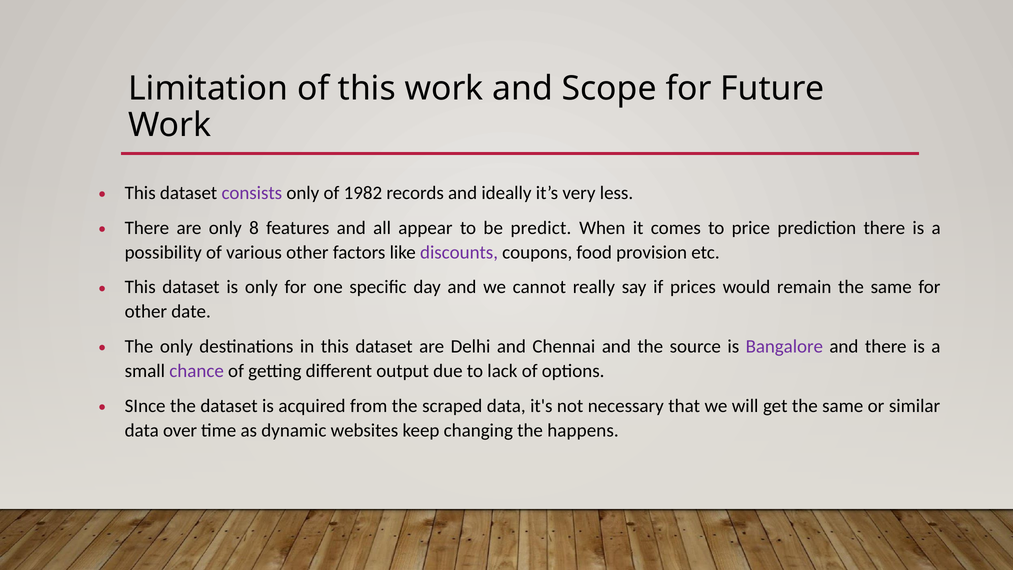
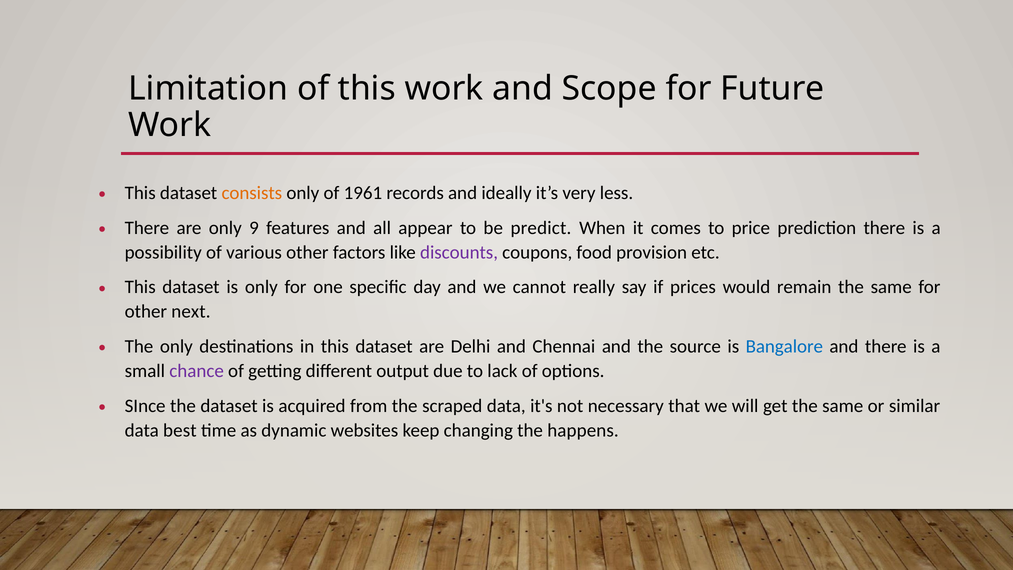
consists colour: purple -> orange
1982: 1982 -> 1961
8: 8 -> 9
date: date -> next
Bangalore colour: purple -> blue
over: over -> best
